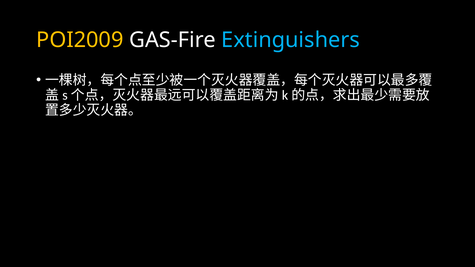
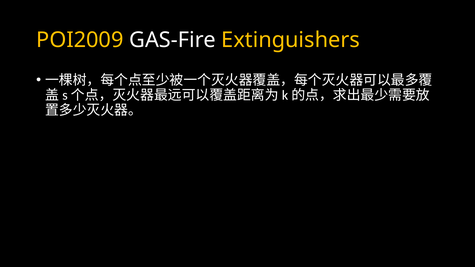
Extinguishers colour: light blue -> yellow
